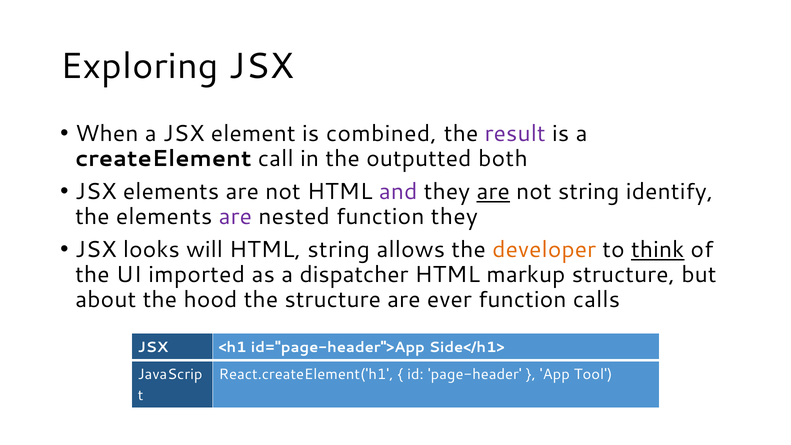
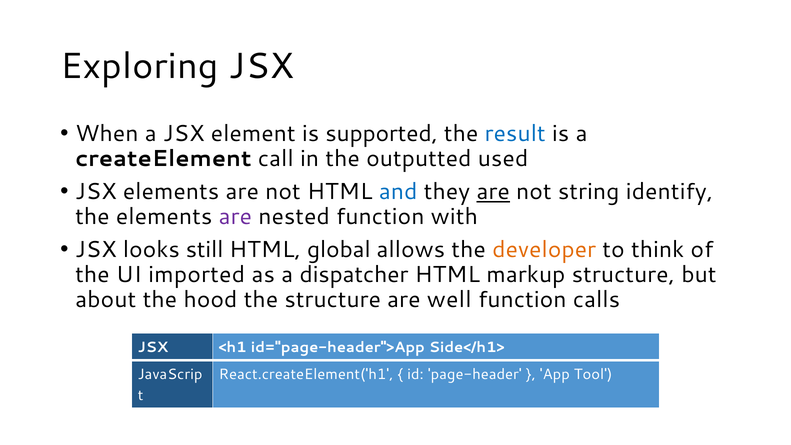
combined: combined -> supported
result colour: purple -> blue
both: both -> used
and colour: purple -> blue
function they: they -> with
will: will -> still
HTML string: string -> global
think underline: present -> none
ever: ever -> well
